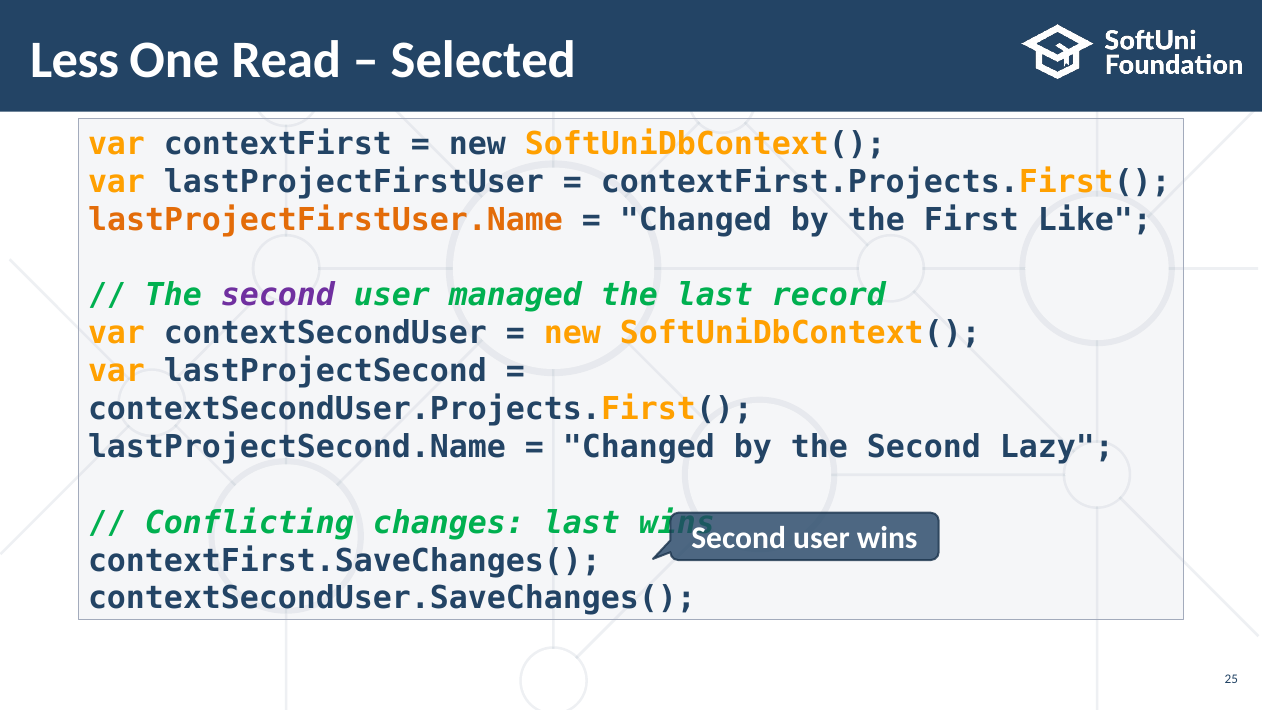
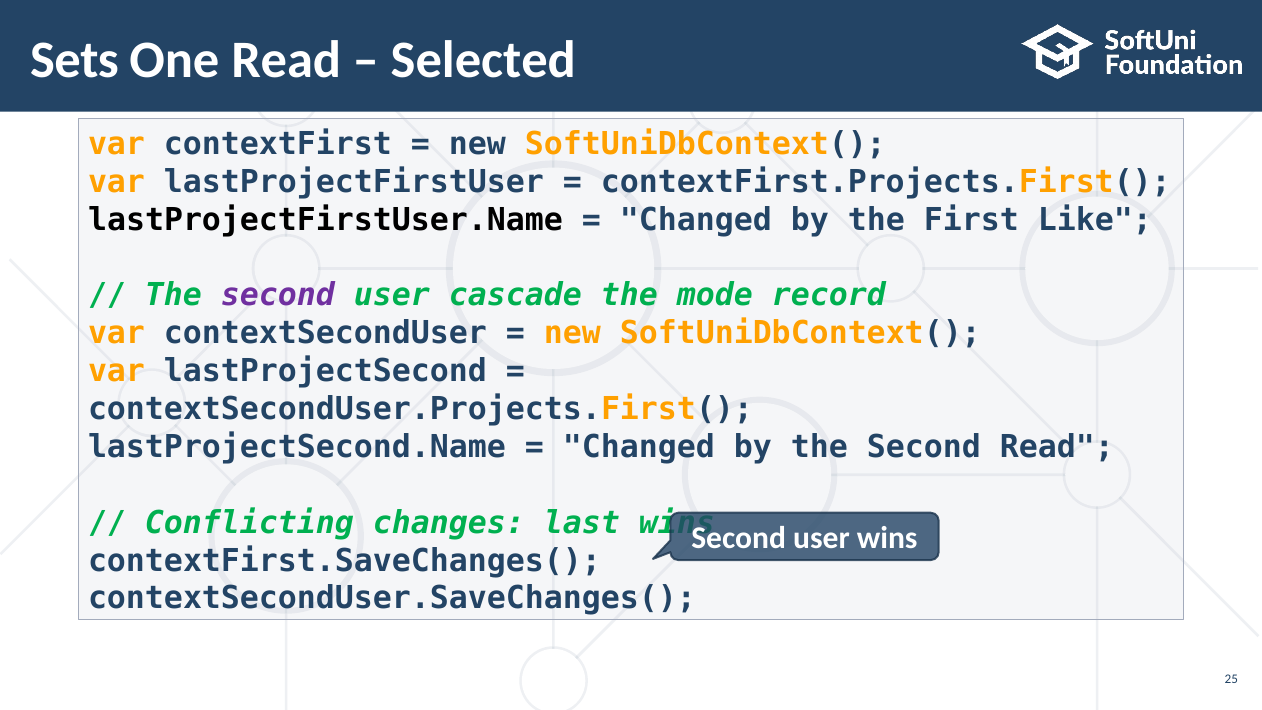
Less: Less -> Sets
lastProjectFirstUser.Name colour: orange -> black
managed: managed -> cascade
the last: last -> mode
Second Lazy: Lazy -> Read
